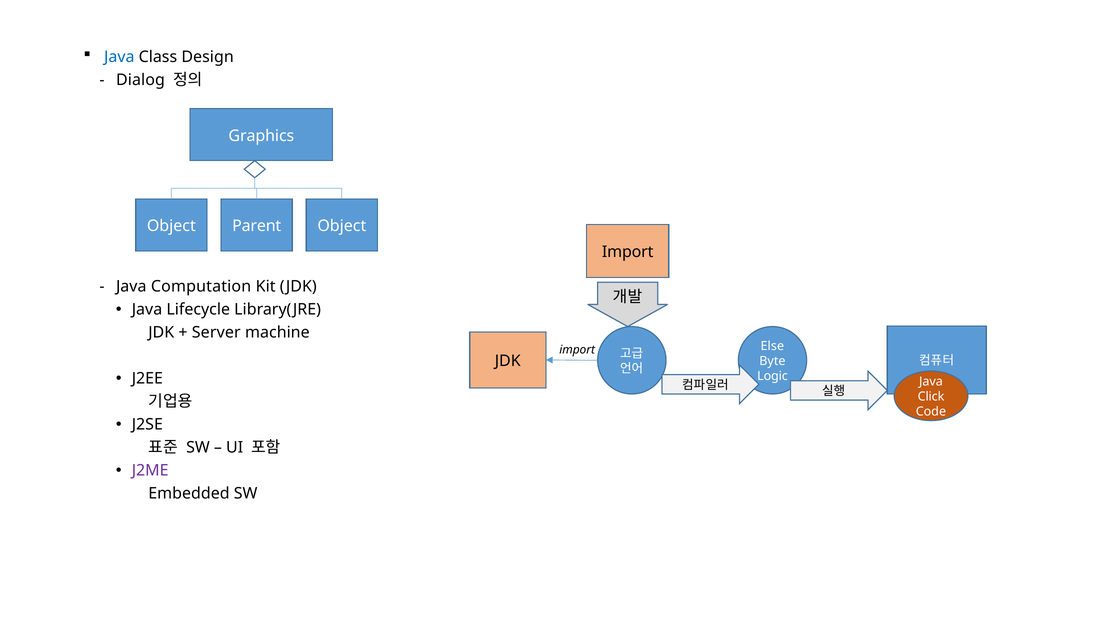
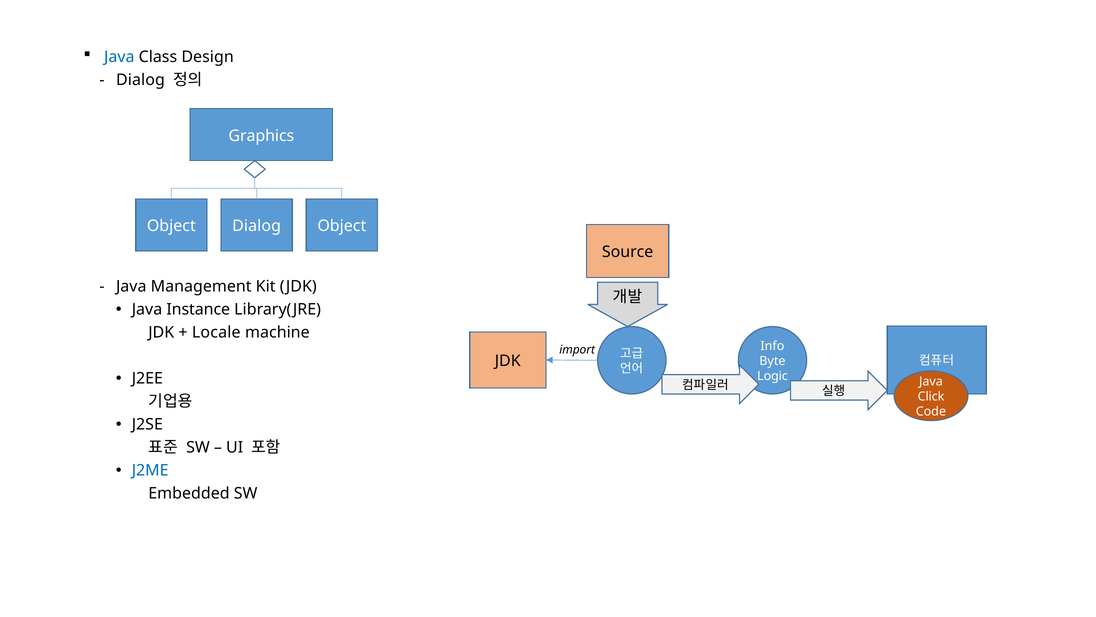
Object Parent: Parent -> Dialog
Import at (628, 252): Import -> Source
Computation: Computation -> Management
Lifecycle: Lifecycle -> Instance
Server: Server -> Locale
Else: Else -> Info
J2ME colour: purple -> blue
